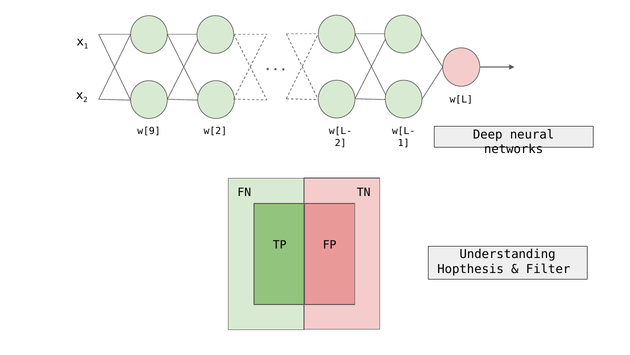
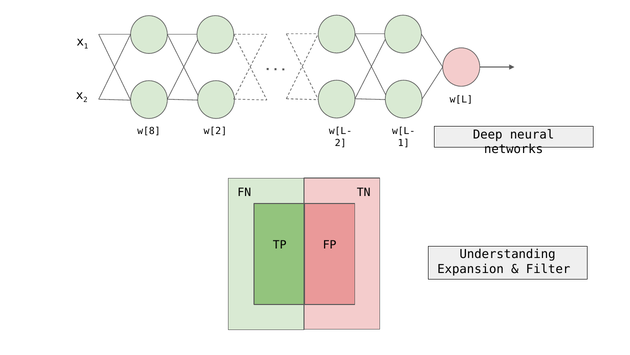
w[9: w[9 -> w[8
Hopthesis: Hopthesis -> Expansion
